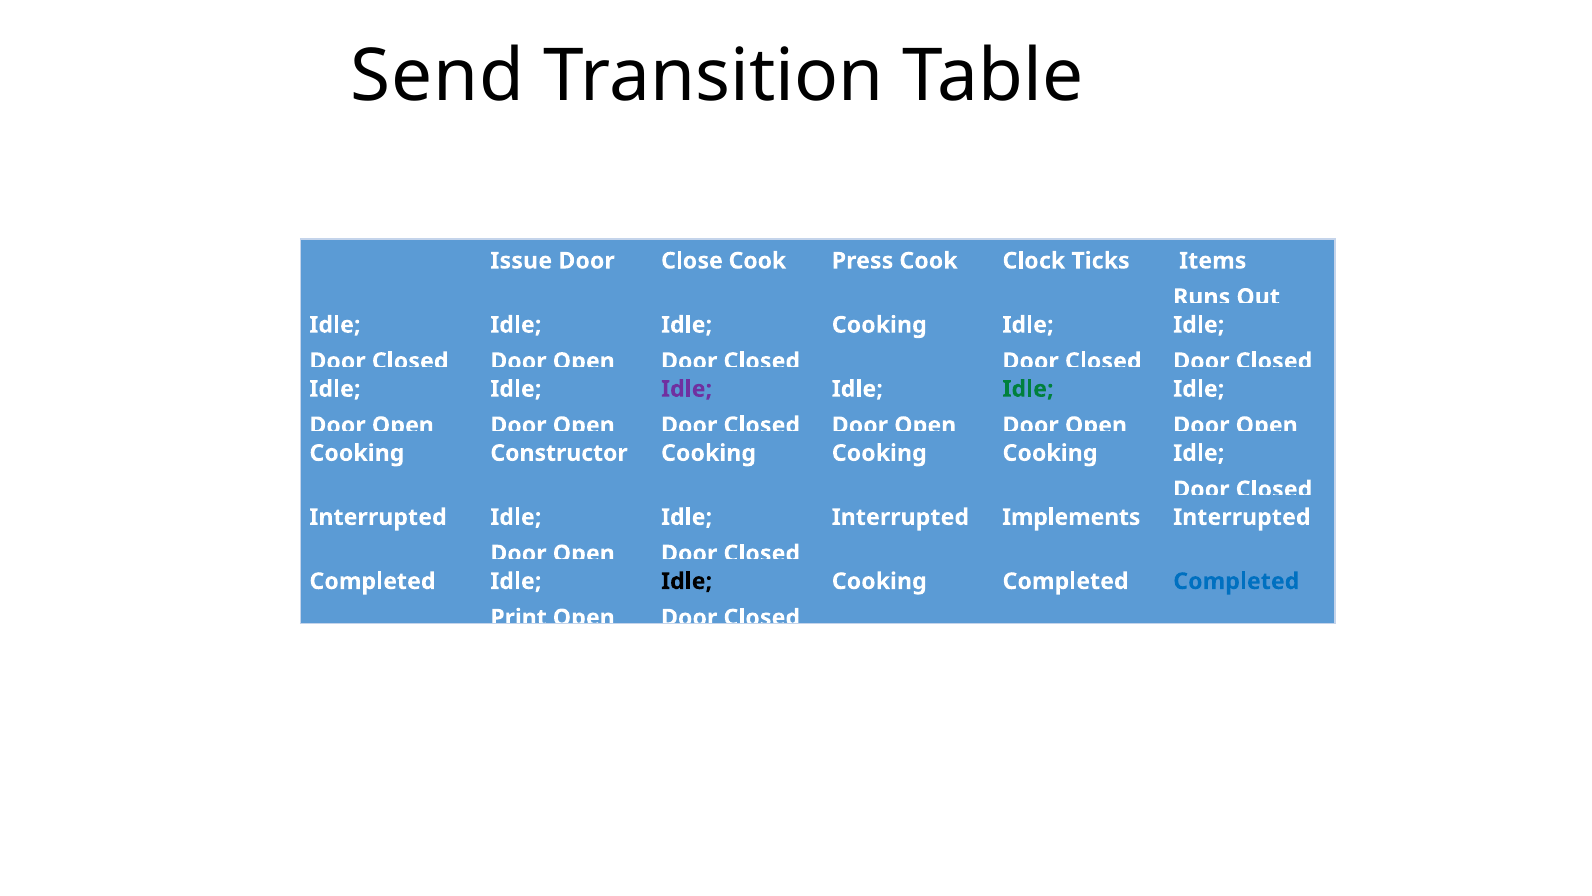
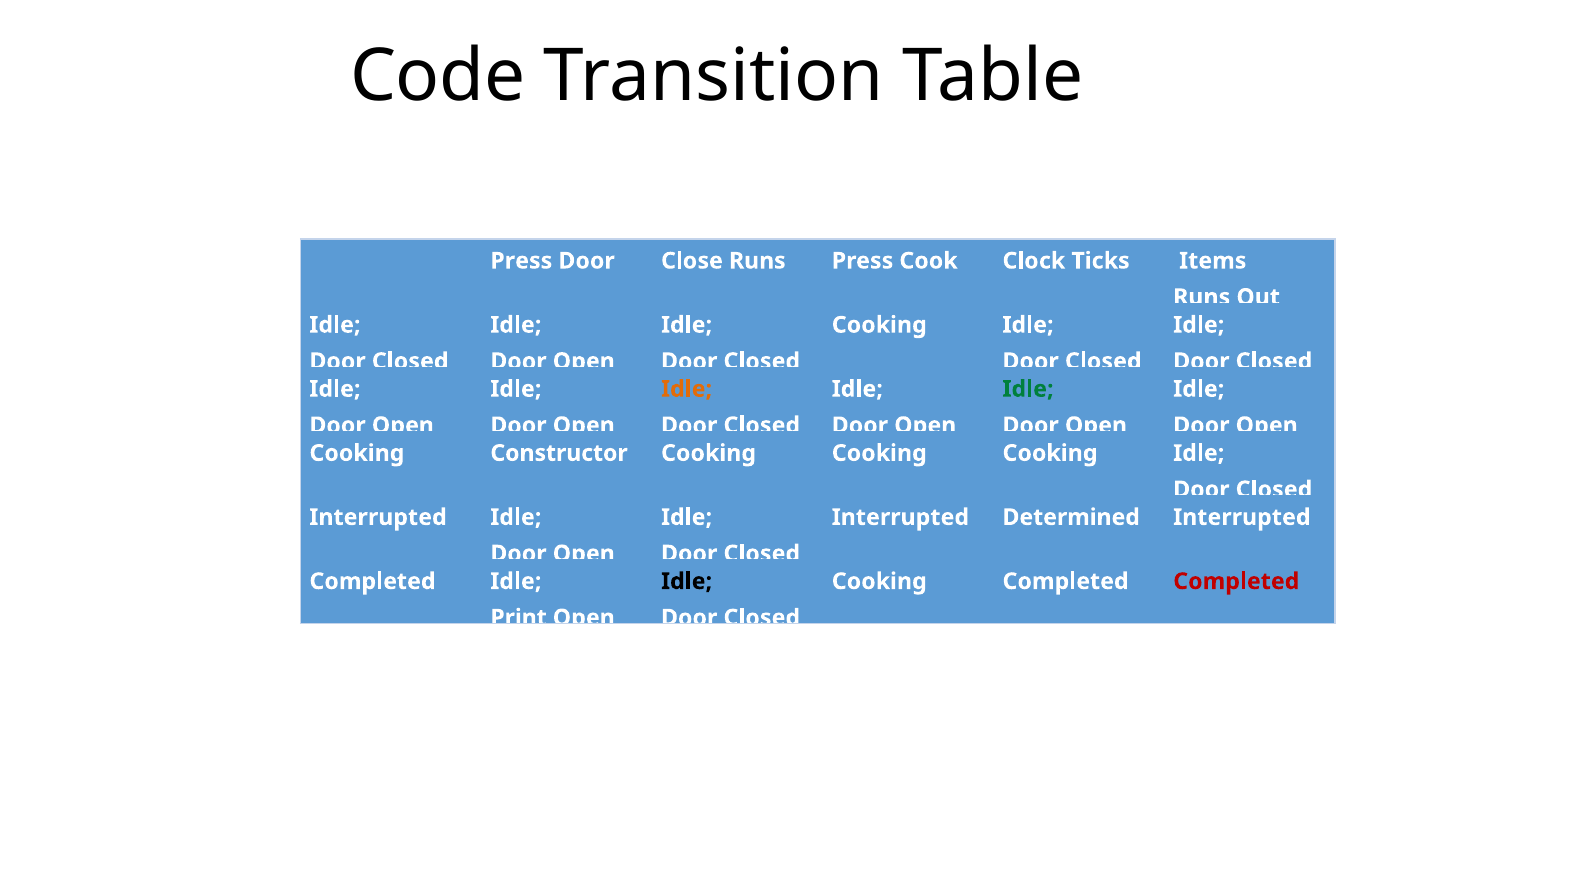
Send: Send -> Code
Issue at (521, 261): Issue -> Press
Close Cook: Cook -> Runs
Idle at (687, 389) colour: purple -> orange
Implements: Implements -> Determined
Completed at (1236, 581) colour: blue -> red
